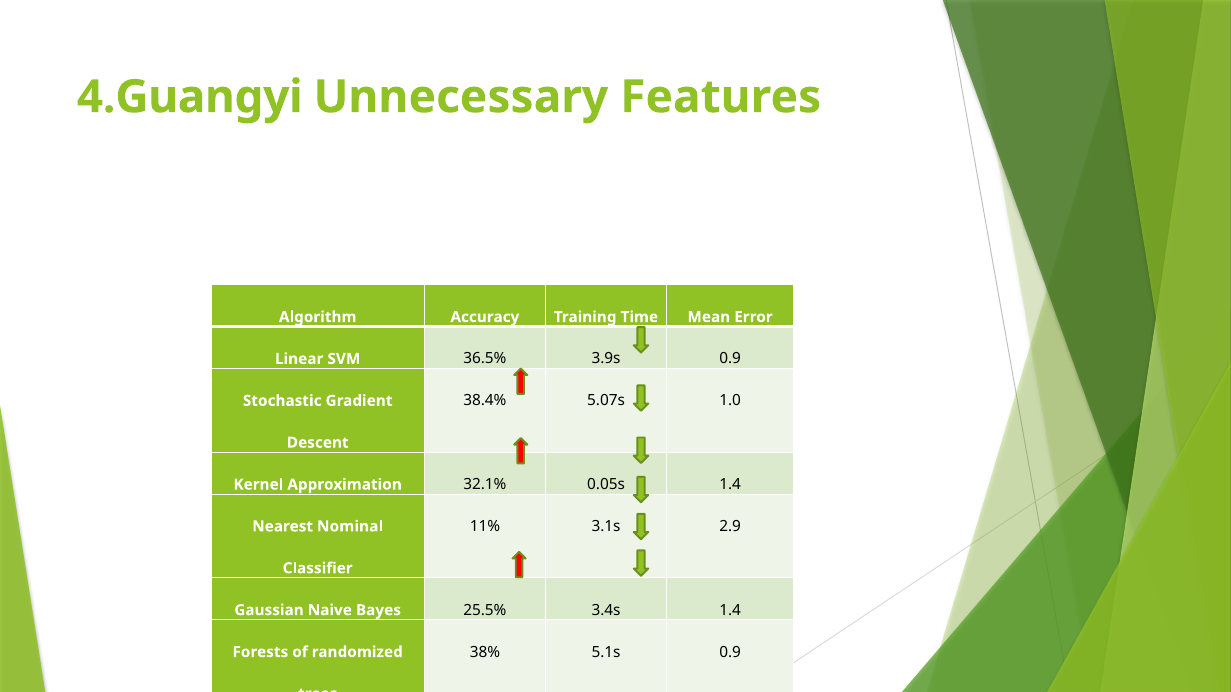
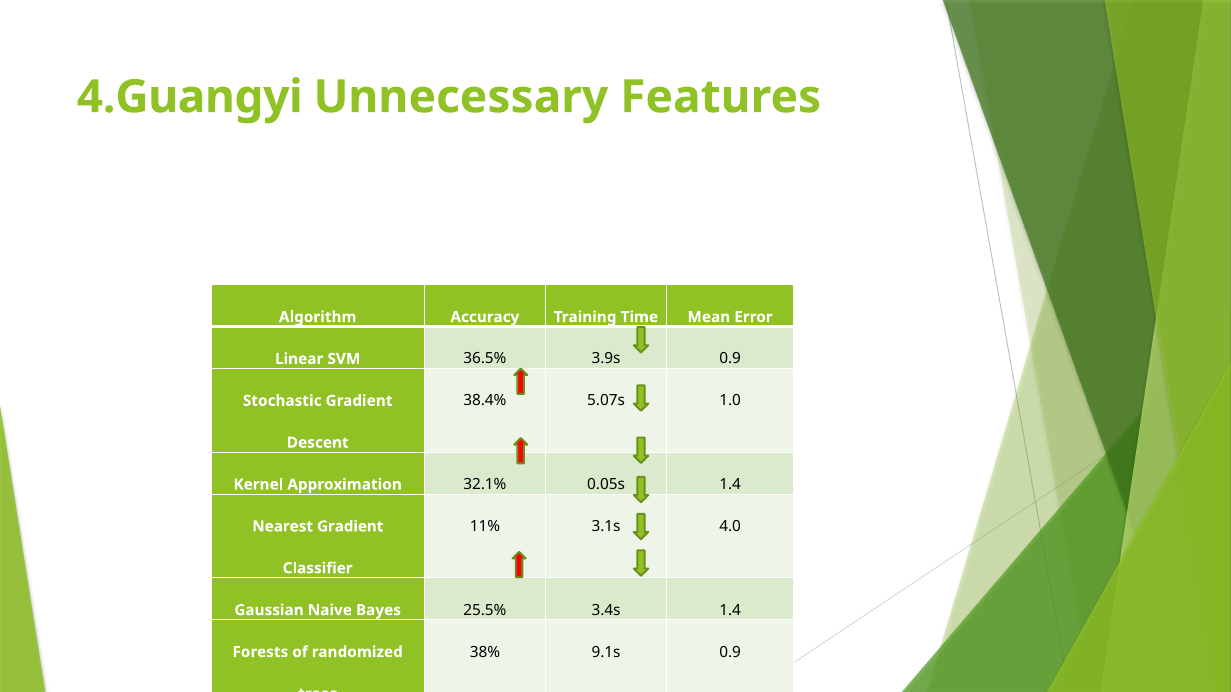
2.9: 2.9 -> 4.0
Nearest Nominal: Nominal -> Gradient
5.1s: 5.1s -> 9.1s
